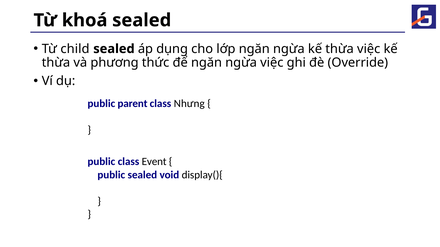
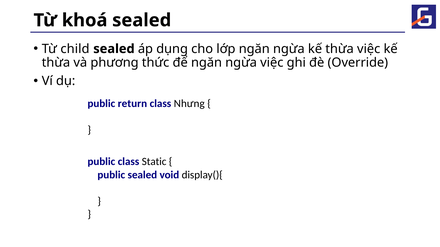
parent: parent -> return
Event: Event -> Static
